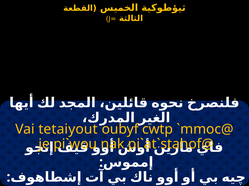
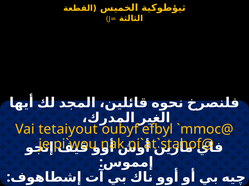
cwtp: cwtp -> efbyl
